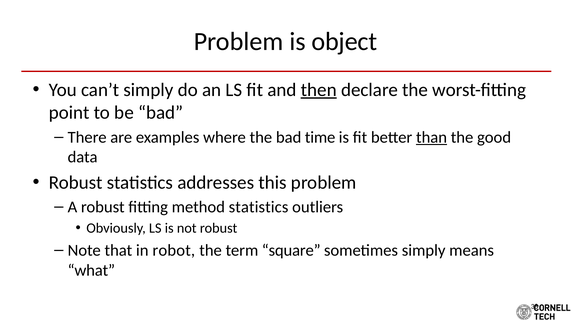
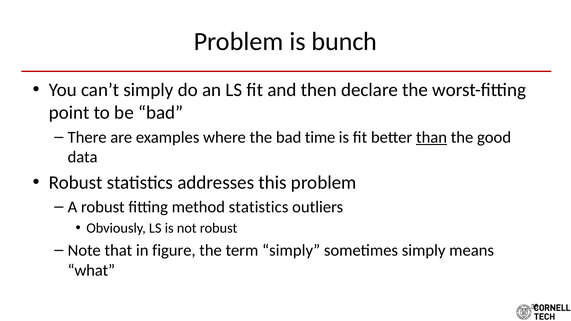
object: object -> bunch
then underline: present -> none
robot: robot -> figure
term square: square -> simply
